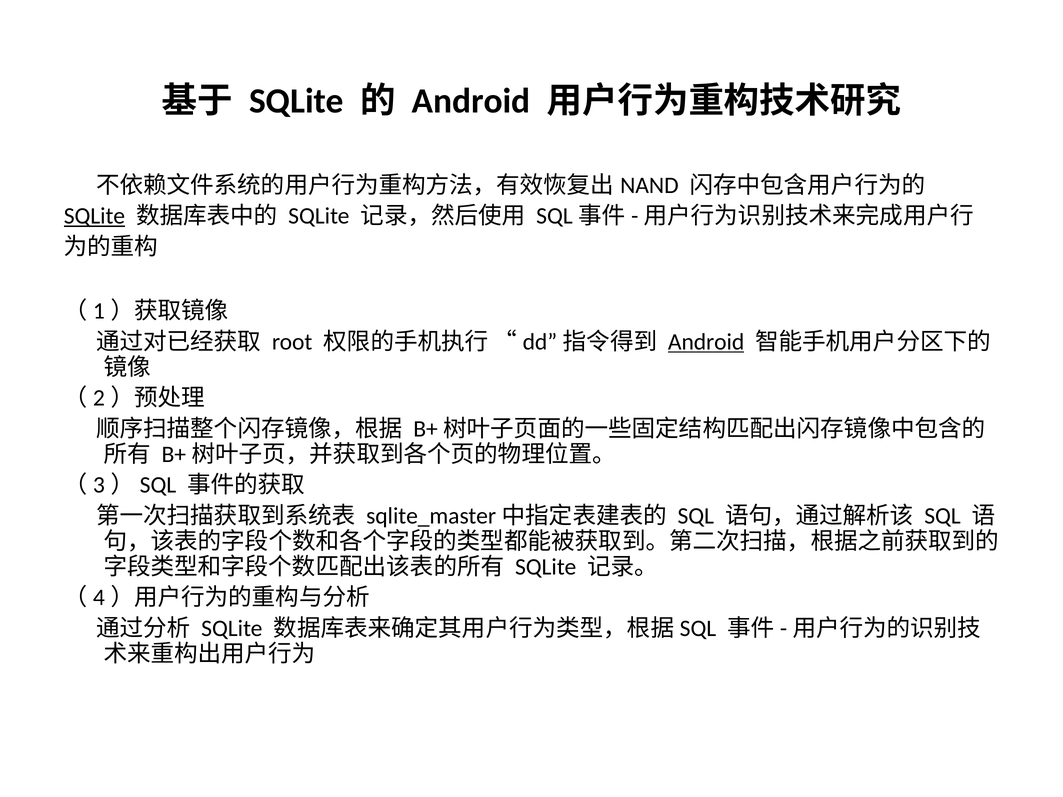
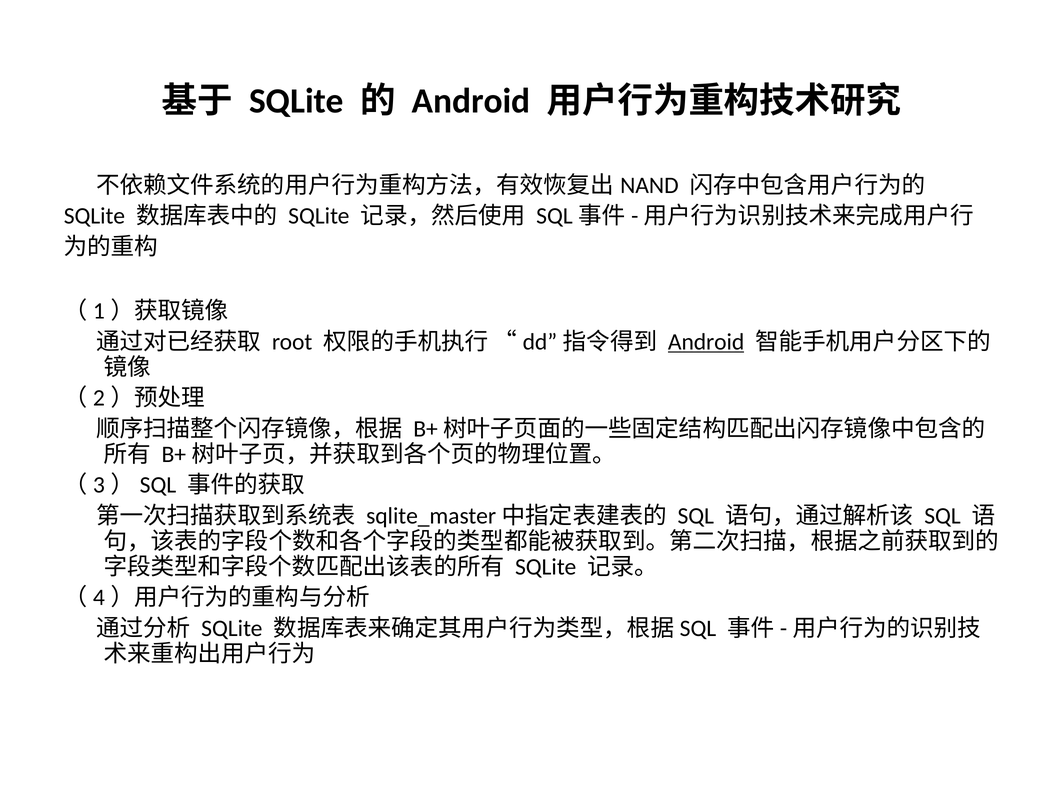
SQLite at (94, 216) underline: present -> none
